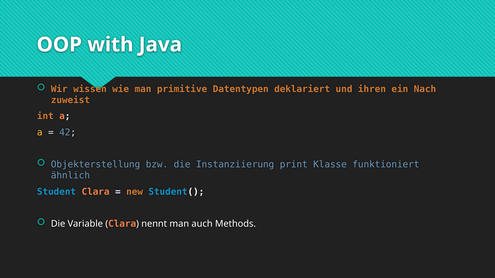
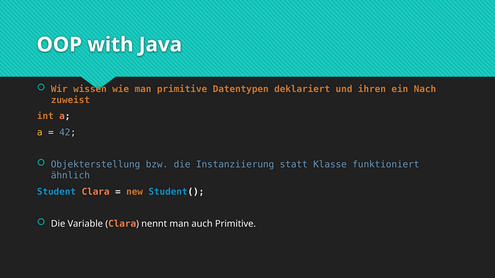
print: print -> statt
auch Methods: Methods -> Primitive
